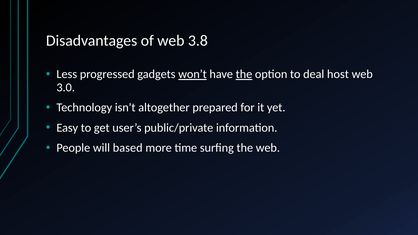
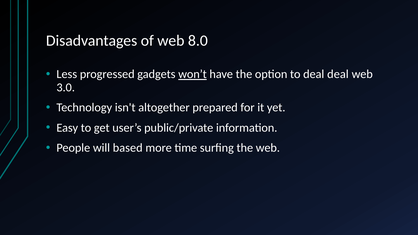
3.8: 3.8 -> 8.0
the at (244, 74) underline: present -> none
deal host: host -> deal
